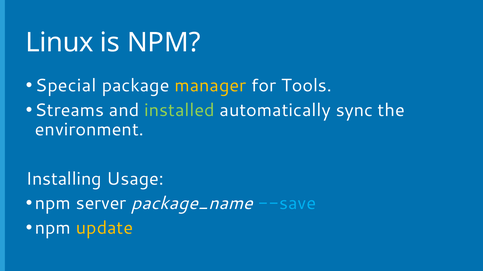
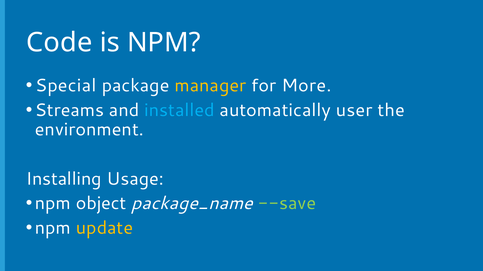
Linux: Linux -> Code
Tools: Tools -> More
installed colour: light green -> light blue
sync: sync -> user
server: server -> object
--save colour: light blue -> light green
